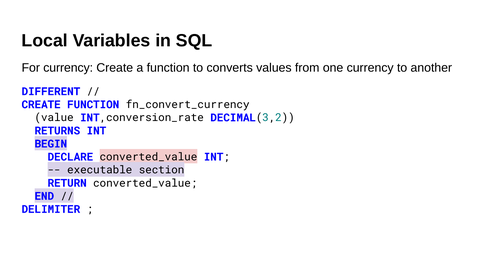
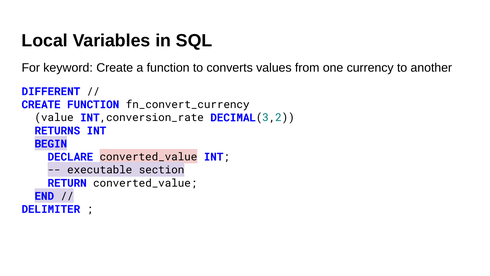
For currency: currency -> keyword
